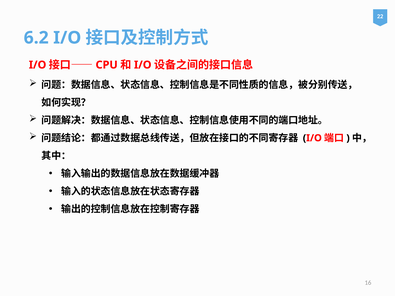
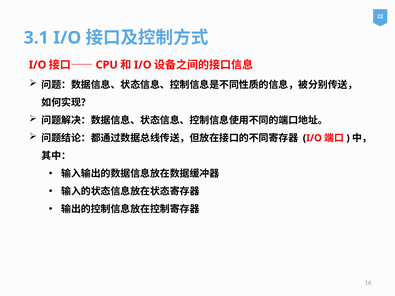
6.2: 6.2 -> 3.1
